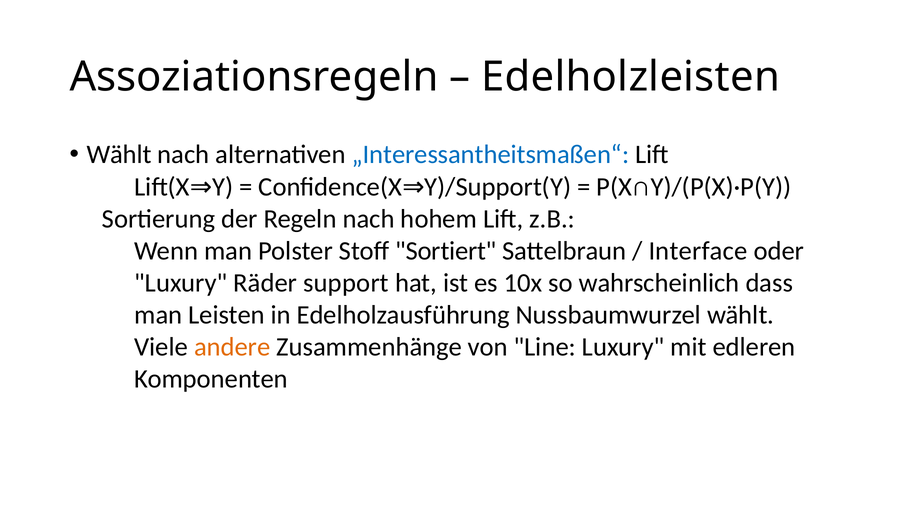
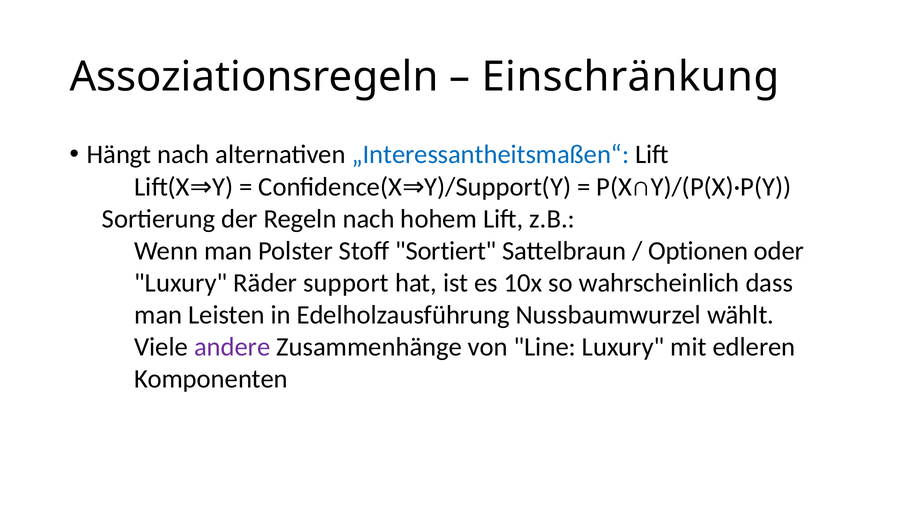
Edelholzleisten: Edelholzleisten -> Einschränkung
Wählt at (119, 154): Wählt -> Hängt
Interface: Interface -> Optionen
andere colour: orange -> purple
